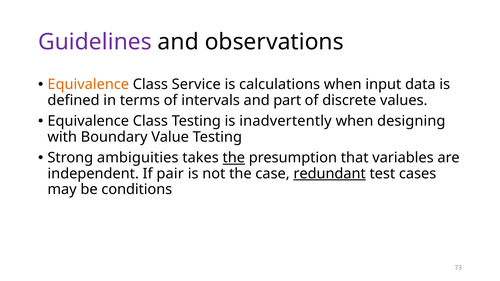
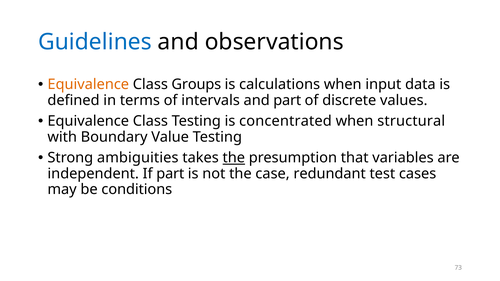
Guidelines colour: purple -> blue
Service: Service -> Groups
inadvertently: inadvertently -> concentrated
designing: designing -> structural
If pair: pair -> part
redundant underline: present -> none
